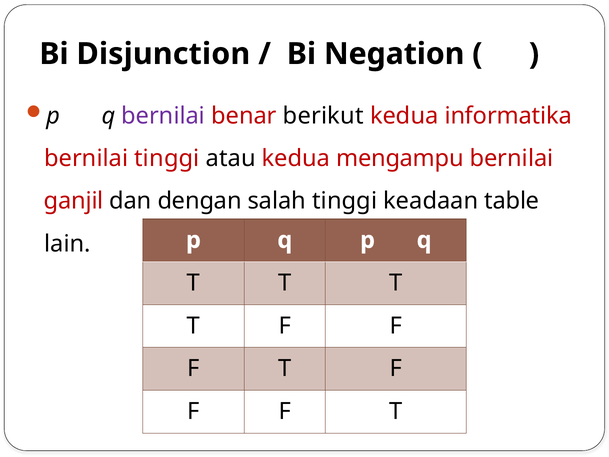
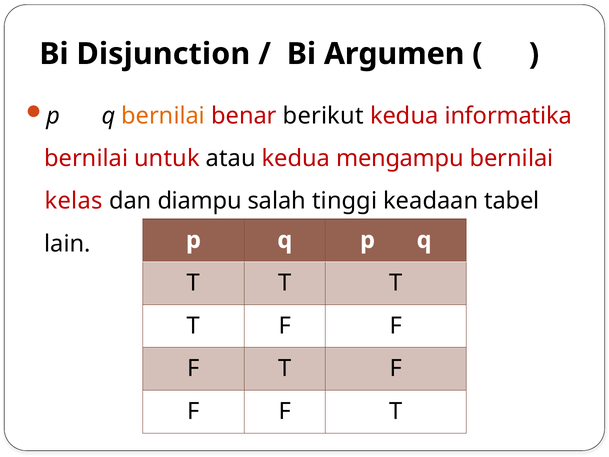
Negation: Negation -> Argumen
bernilai at (163, 116) colour: purple -> orange
bernilai tinggi: tinggi -> untuk
ganjil: ganjil -> kelas
dengan: dengan -> diampu
table: table -> tabel
